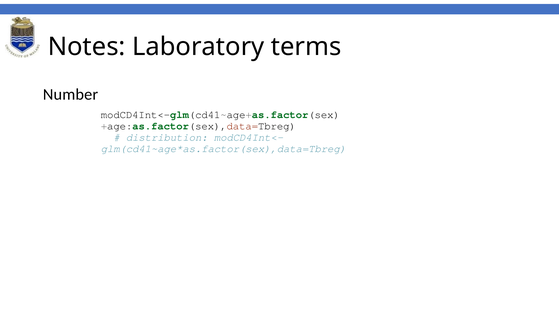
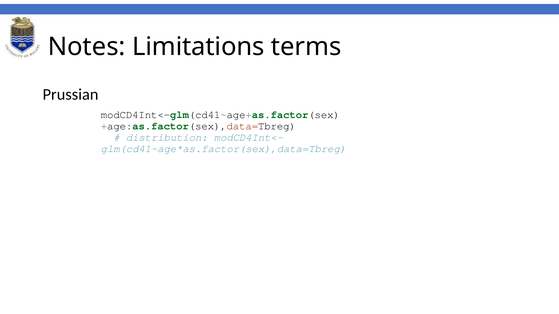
Laboratory: Laboratory -> Limitations
Number: Number -> Prussian
